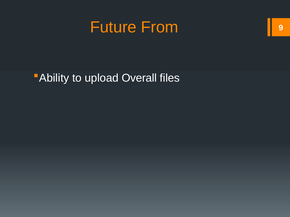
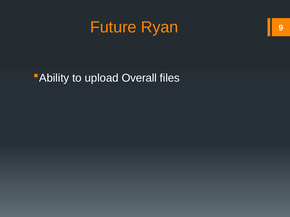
From: From -> Ryan
